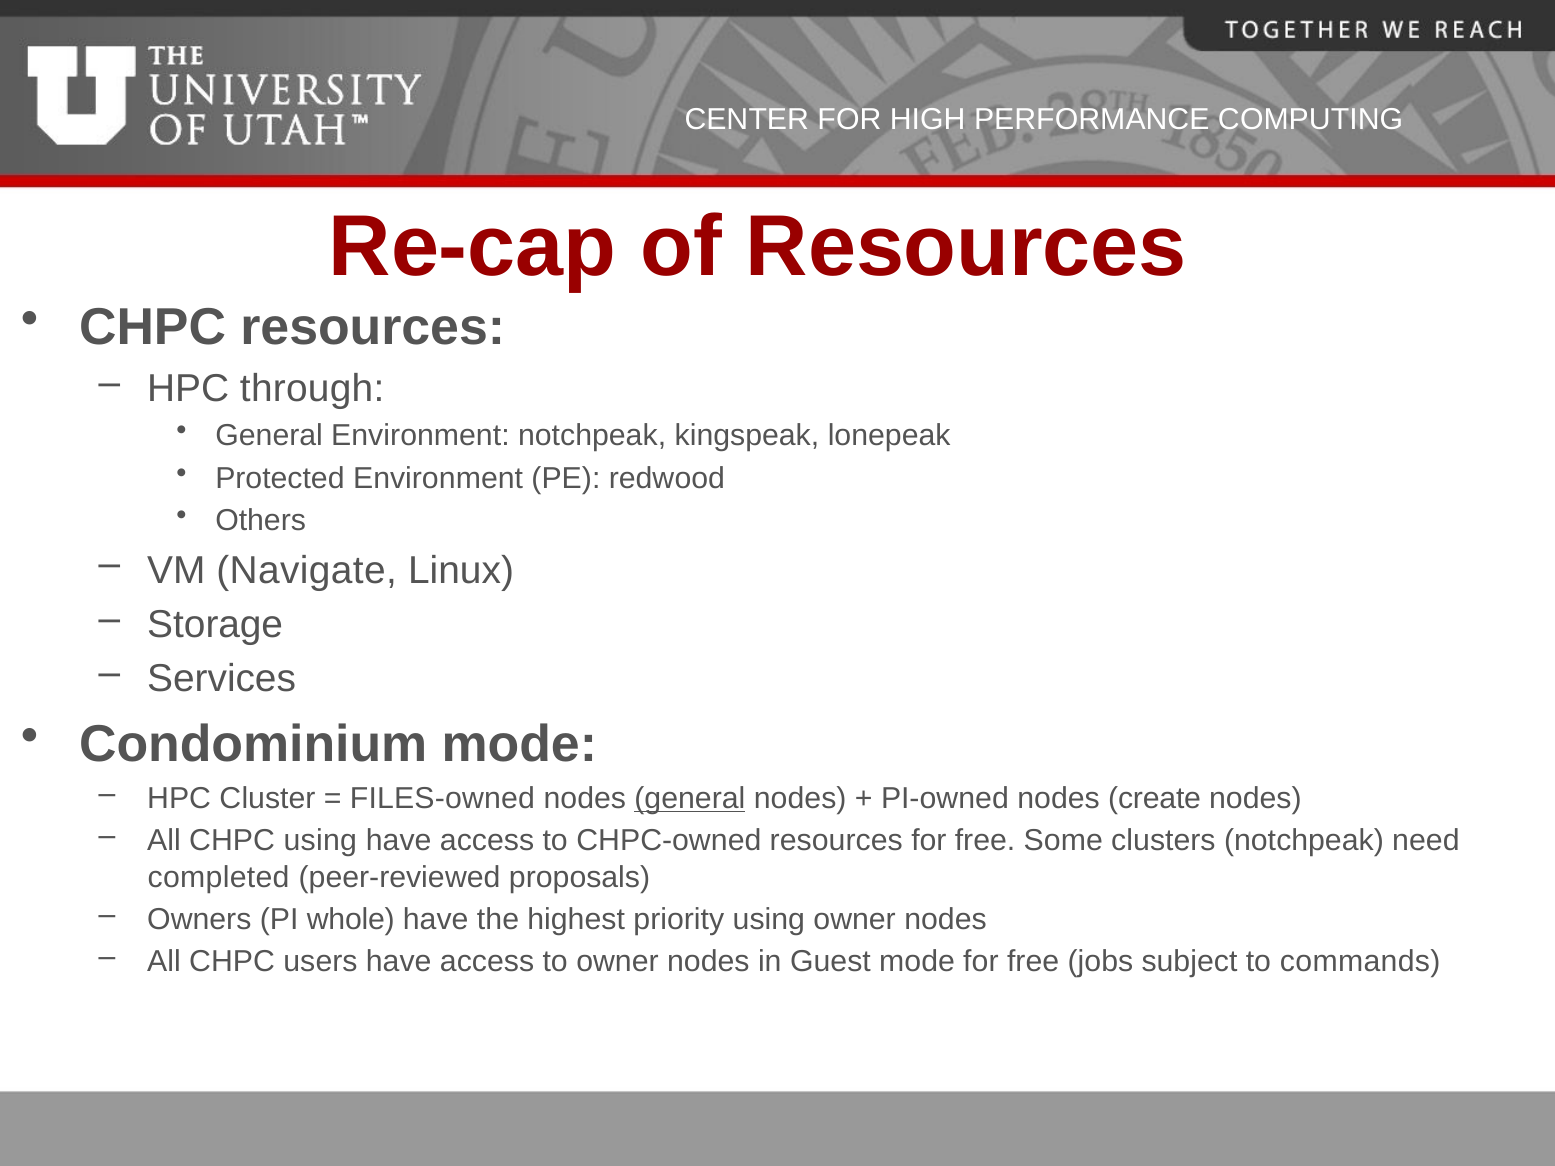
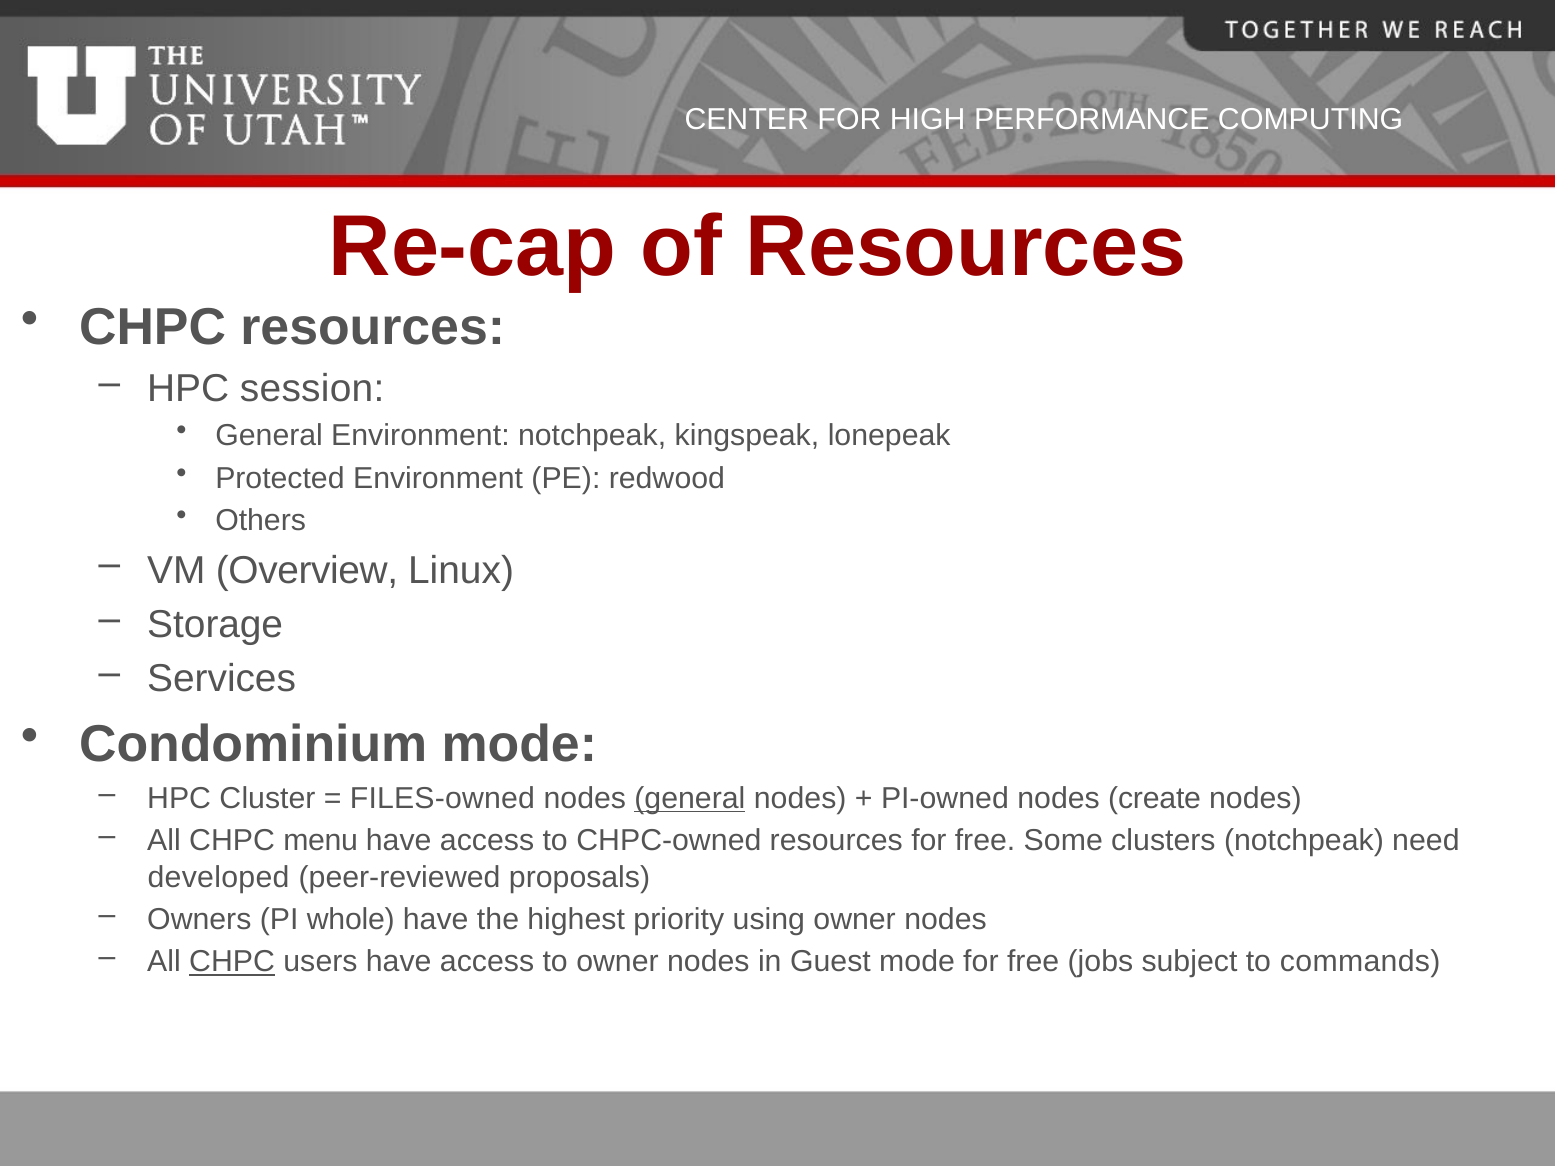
through: through -> session
Navigate: Navigate -> Overview
CHPC using: using -> menu
completed: completed -> developed
CHPC at (232, 962) underline: none -> present
